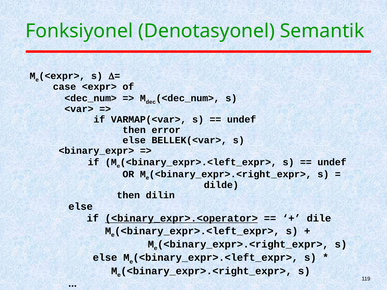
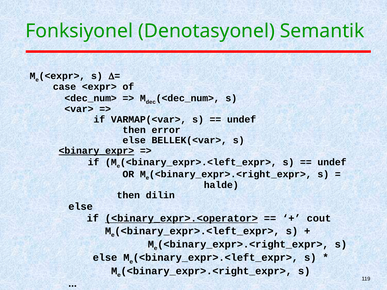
<binary_expr> underline: none -> present
dilde: dilde -> halde
dile: dile -> cout
